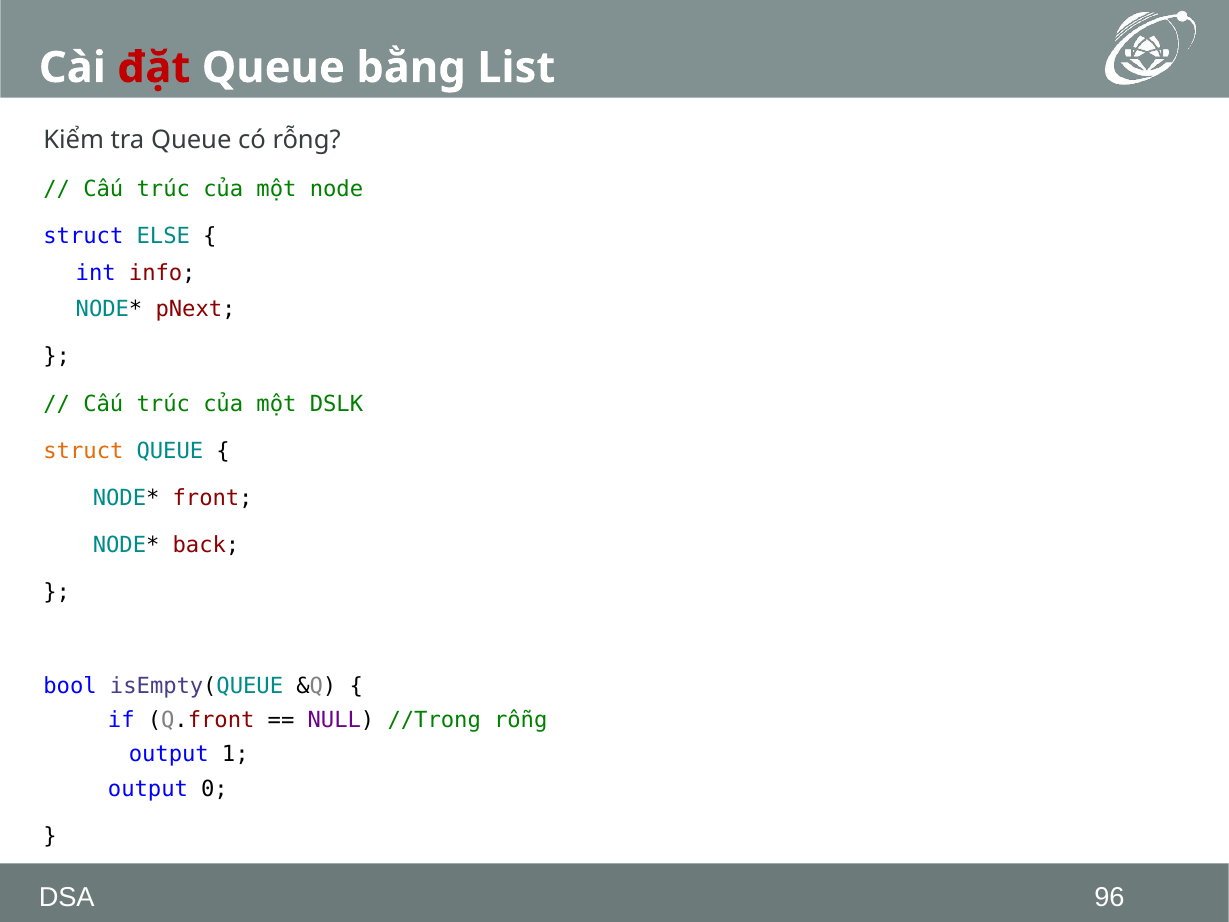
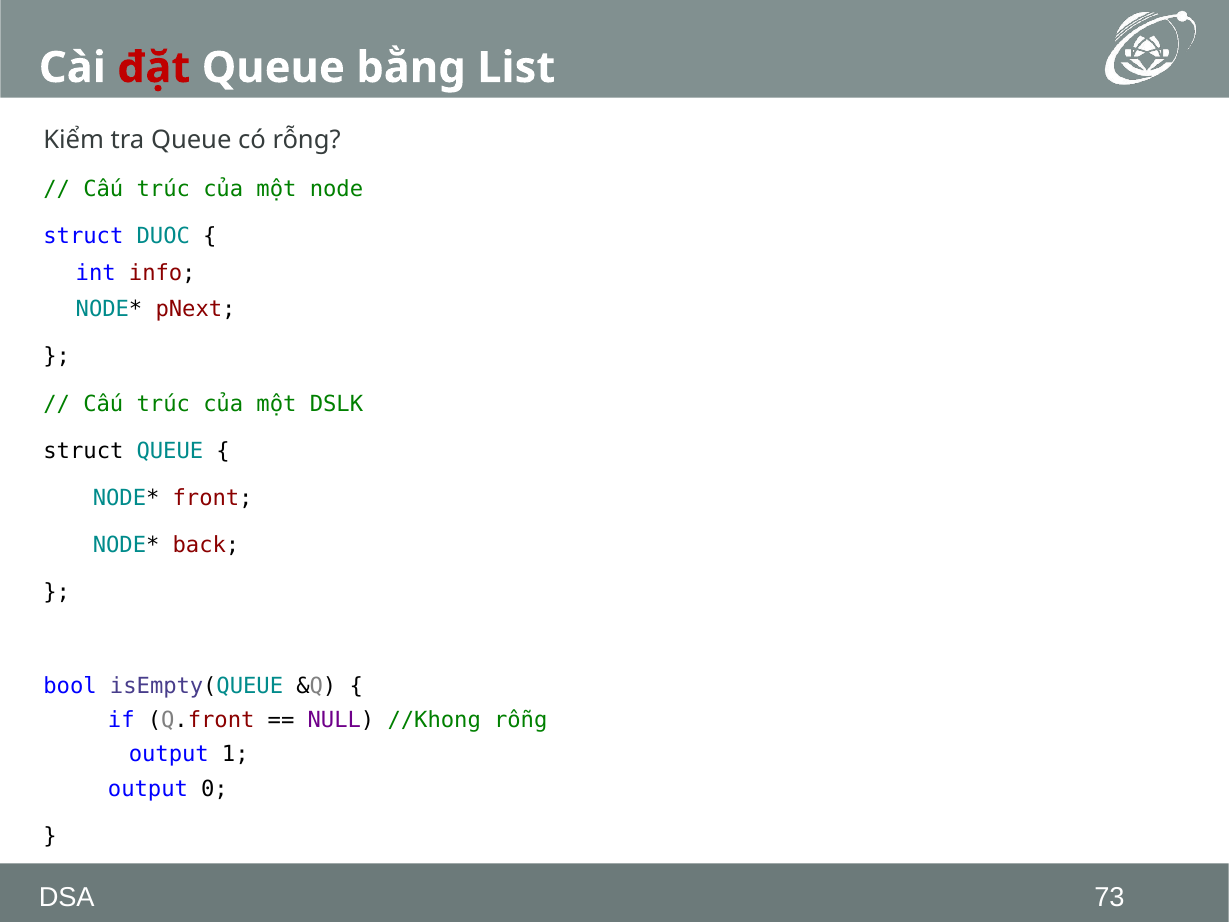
ELSE: ELSE -> DUOC
struct at (83, 451) colour: orange -> black
//Trong: //Trong -> //Khong
96: 96 -> 73
